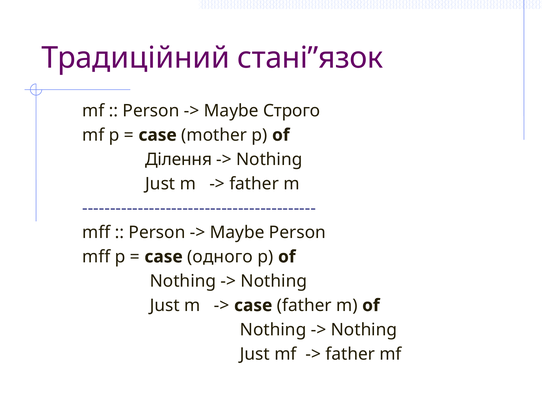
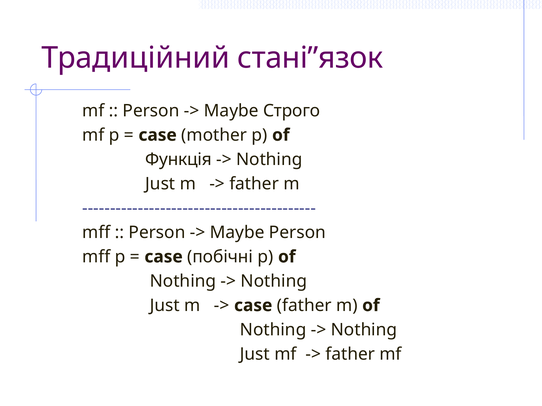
Ділення: Ділення -> Функція
одного: одного -> побічні
